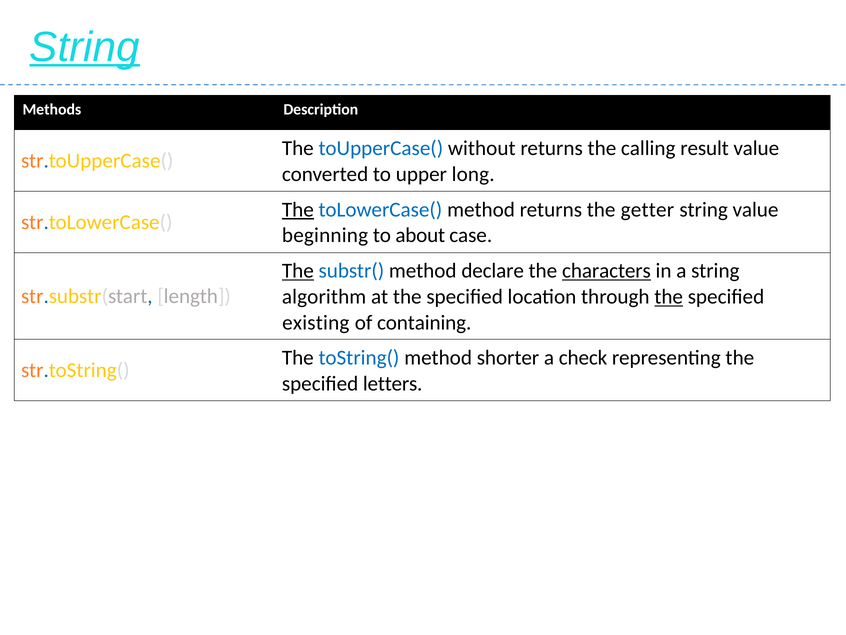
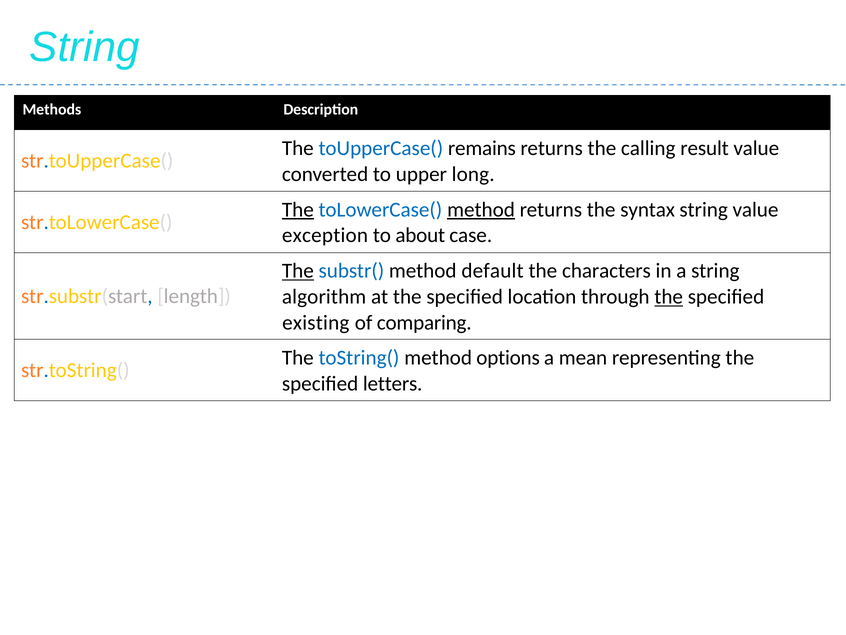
String at (85, 47) underline: present -> none
without: without -> remains
method at (481, 209) underline: none -> present
getter: getter -> syntax
beginning: beginning -> exception
declare: declare -> default
characters underline: present -> none
containing: containing -> comparing
shorter: shorter -> options
check: check -> mean
